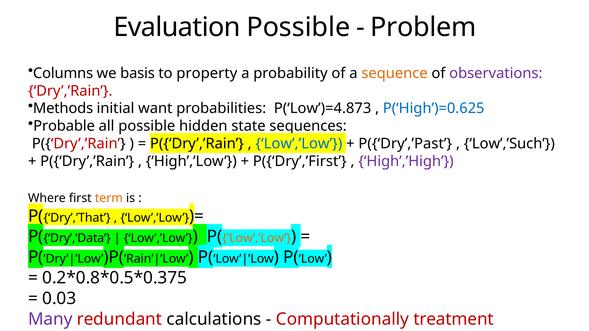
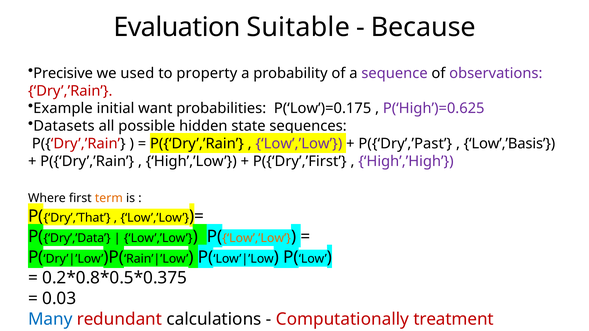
Evaluation Possible: Possible -> Suitable
Problem: Problem -> Because
Columns: Columns -> Precisive
basis: basis -> used
sequence colour: orange -> purple
Methods: Methods -> Example
P(‘Low’)=4.873: P(‘Low’)=4.873 -> P(‘Low’)=0.175
P(‘High’)=0.625 colour: blue -> purple
Probable: Probable -> Datasets
Low’,’Low at (299, 144) colour: blue -> purple
Low’,’Such: Low’,’Such -> Low’,’Basis
Many colour: purple -> blue
